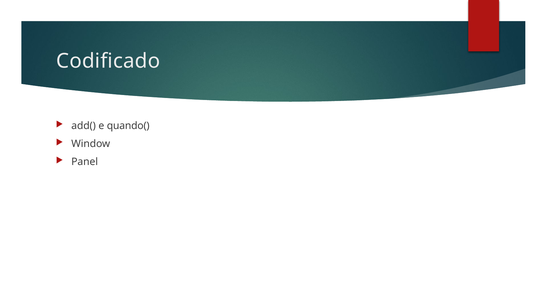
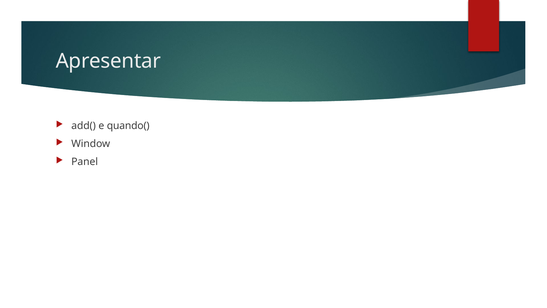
Codificado: Codificado -> Apresentar
